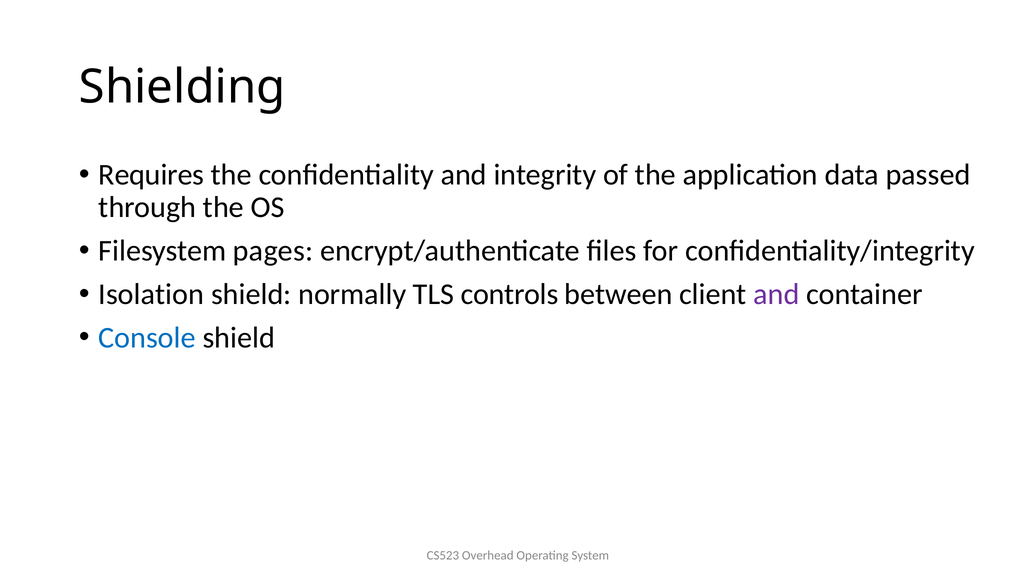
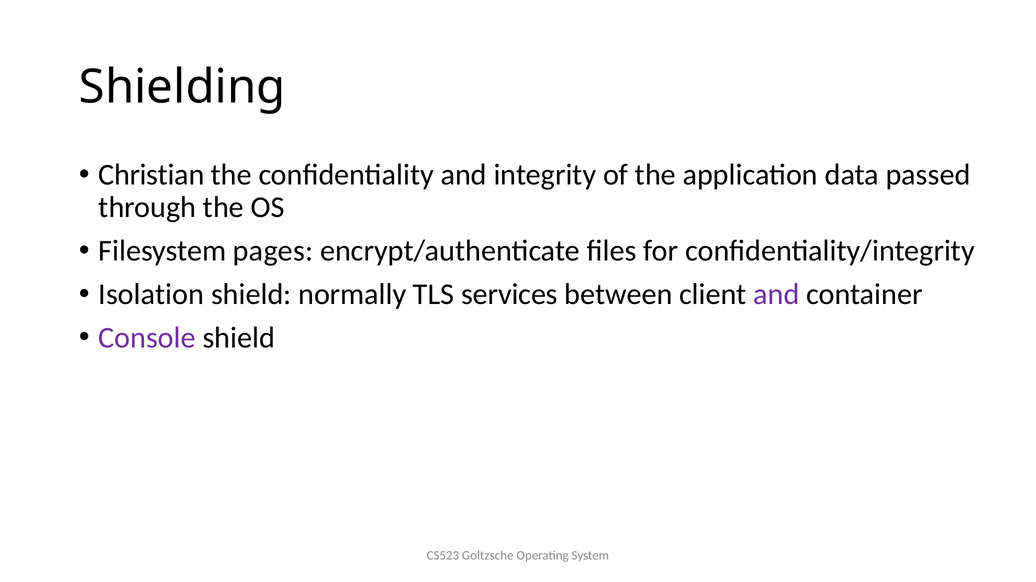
Requires: Requires -> Christian
controls: controls -> services
Console colour: blue -> purple
Overhead: Overhead -> Goltzsche
